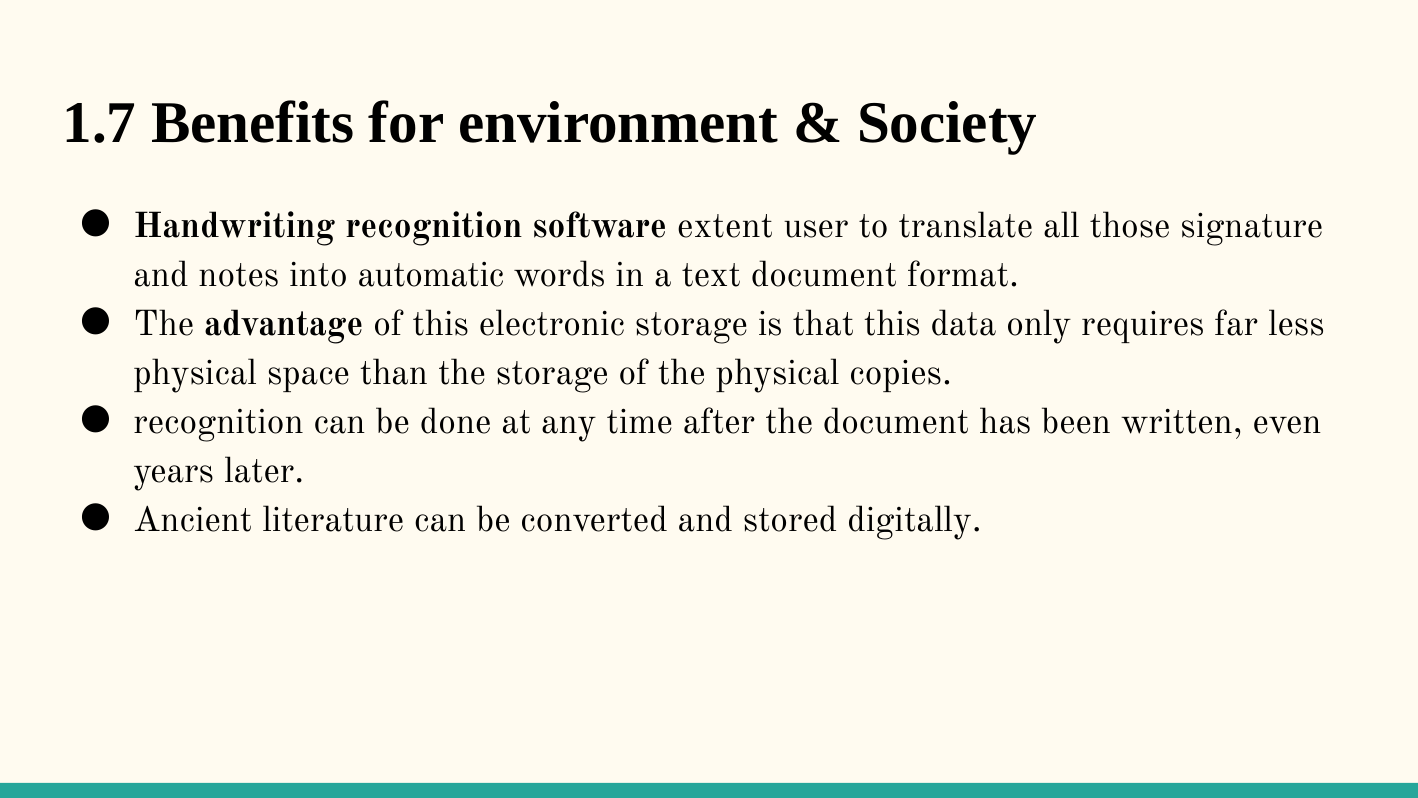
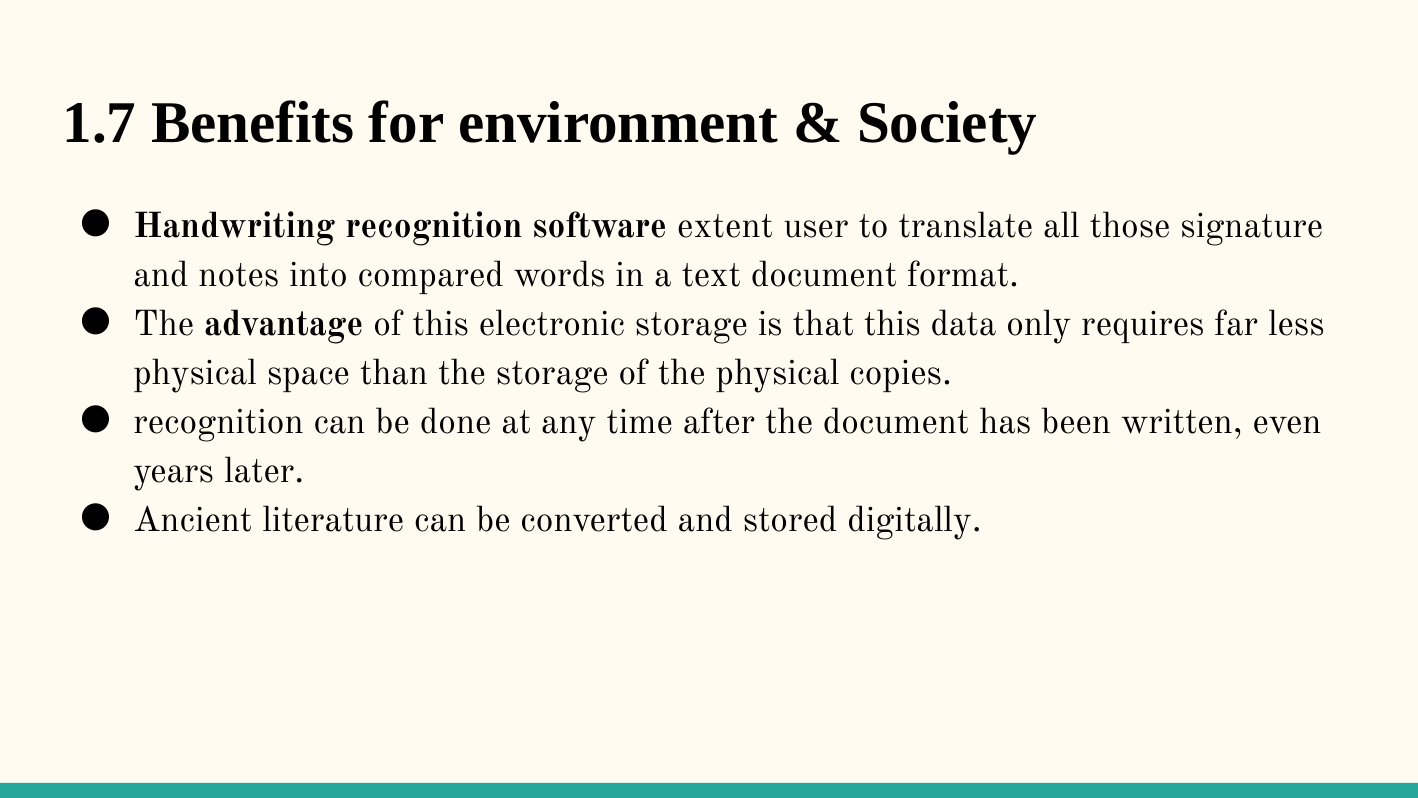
automatic: automatic -> compared
